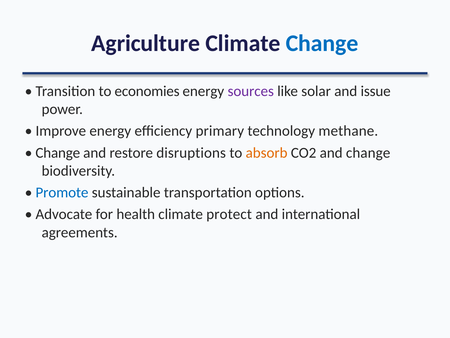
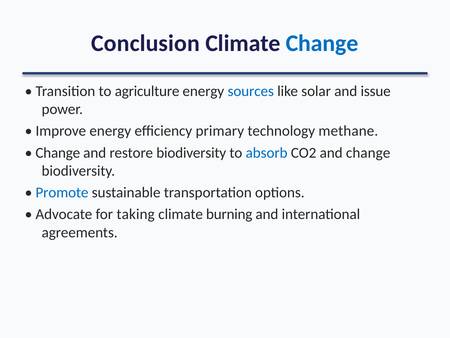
Agriculture: Agriculture -> Conclusion
economies: economies -> agriculture
sources colour: purple -> blue
restore disruptions: disruptions -> biodiversity
absorb colour: orange -> blue
health: health -> taking
protect: protect -> burning
